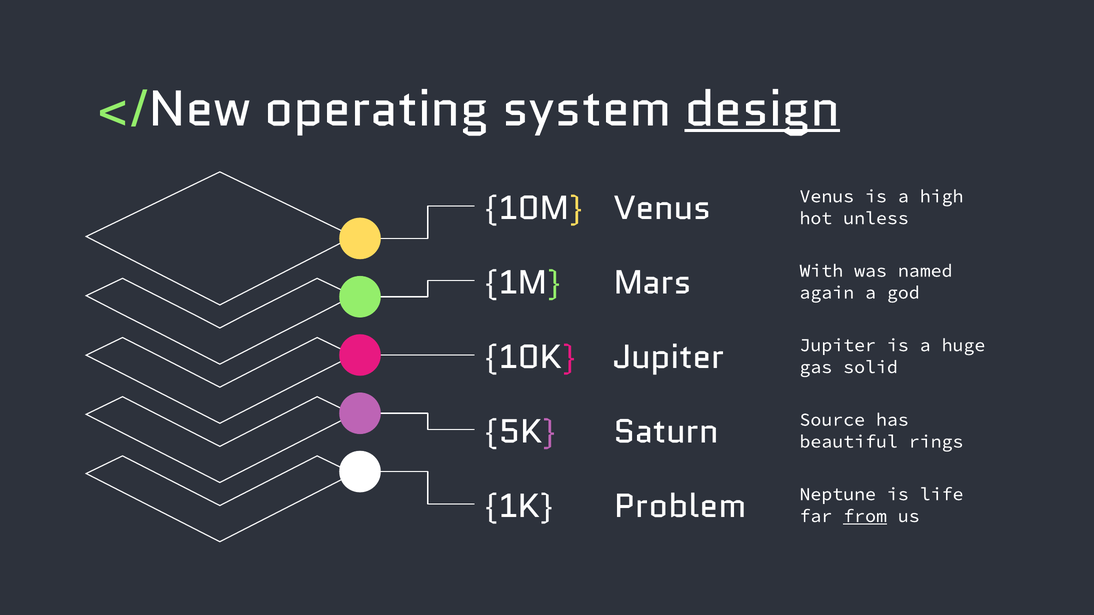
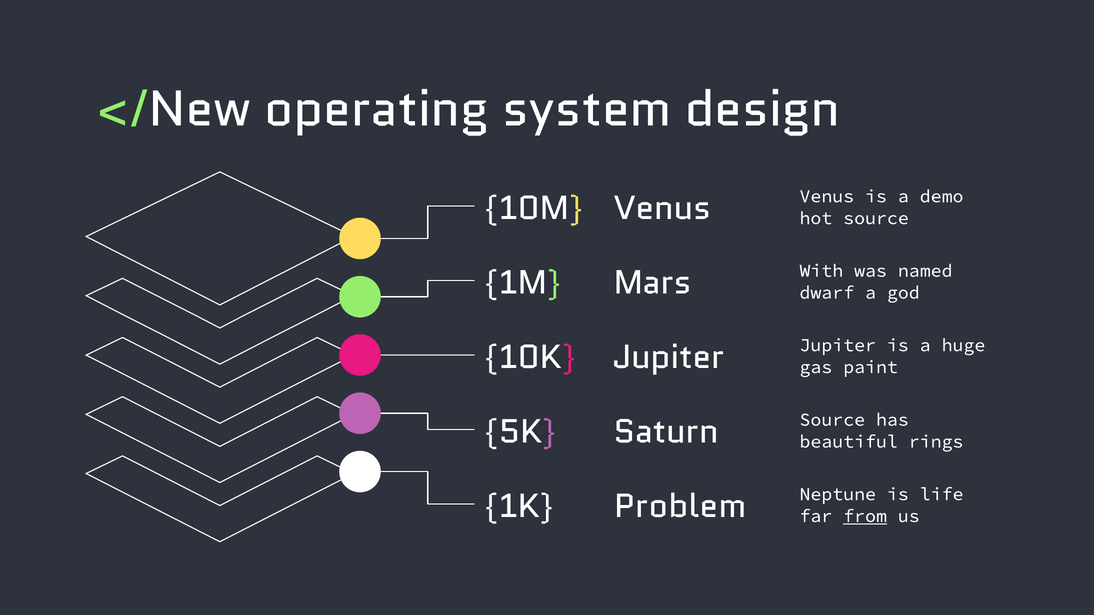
design underline: present -> none
high: high -> demo
hot unless: unless -> source
again: again -> dwarf
solid: solid -> paint
